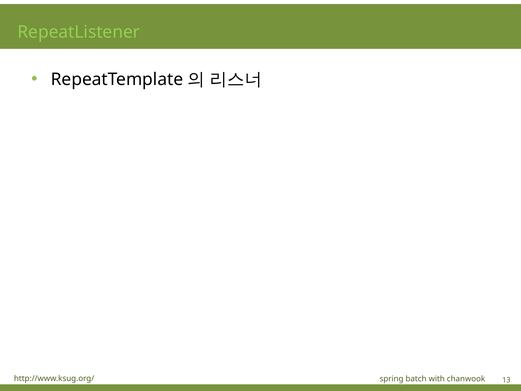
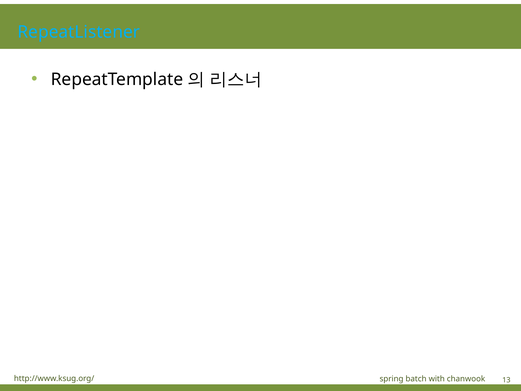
RepeatListener colour: light green -> light blue
